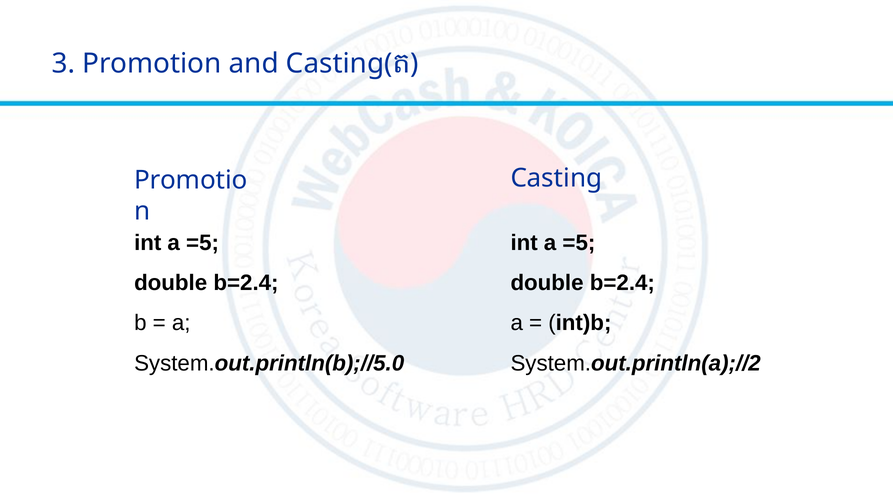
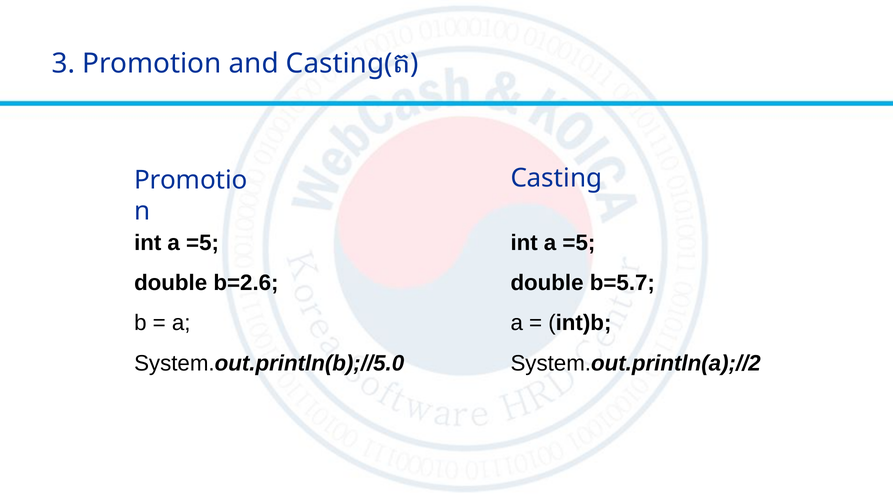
b=2.4 at (246, 283): b=2.4 -> b=2.6
b=2.4 at (622, 283): b=2.4 -> b=5.7
